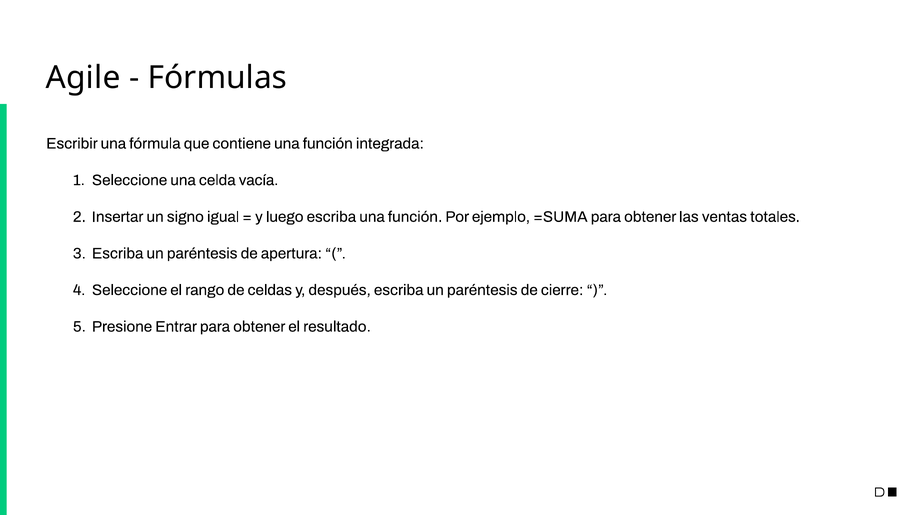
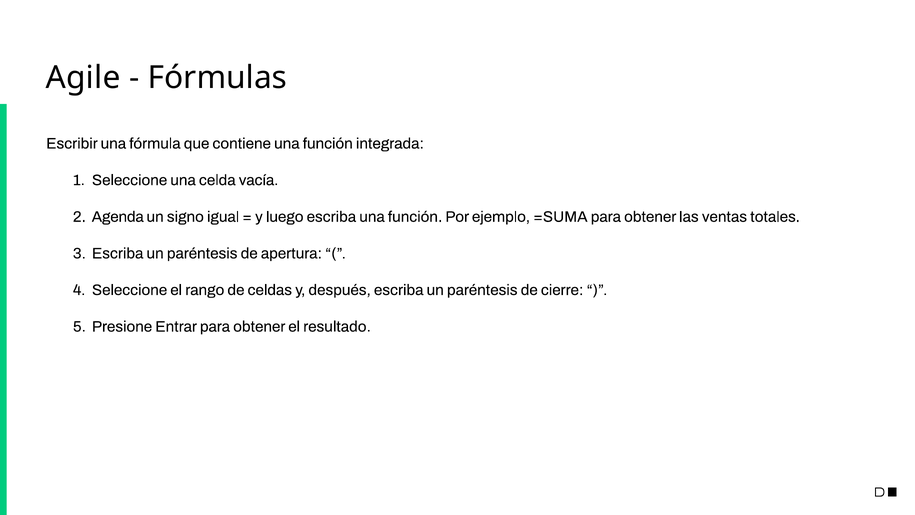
Insertar: Insertar -> Agenda
